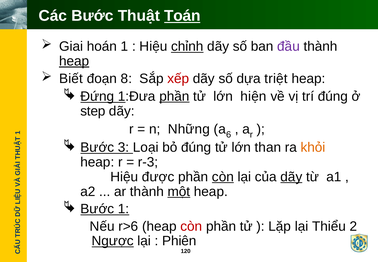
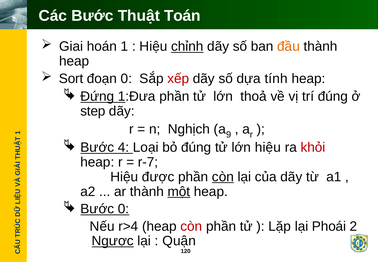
Toán underline: present -> none
đầu colour: purple -> orange
heap at (74, 61) underline: present -> none
Biết: Biết -> Sort
đoạn 8: 8 -> 0
triệt: triệt -> tính
phần at (174, 96) underline: present -> none
hiện: hiện -> thoả
Những: Những -> Nghịch
6: 6 -> 9
3: 3 -> 4
lớn than: than -> hiệu
khỏi colour: orange -> red
r-3: r-3 -> r-7
dãy at (291, 177) underline: present -> none
Bước 1: 1 -> 0
r>6: r>6 -> r>4
Thiểu: Thiểu -> Phoái
Phiên: Phiên -> Quận
